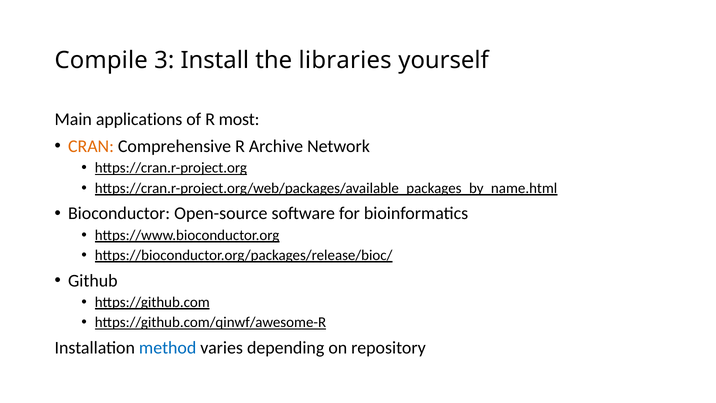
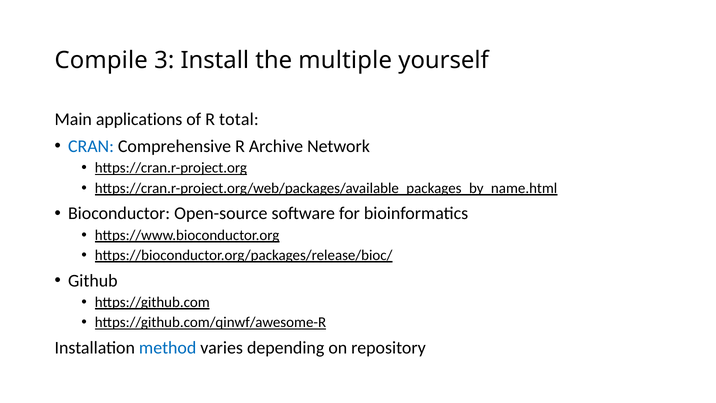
libraries: libraries -> multiple
most: most -> total
CRAN colour: orange -> blue
